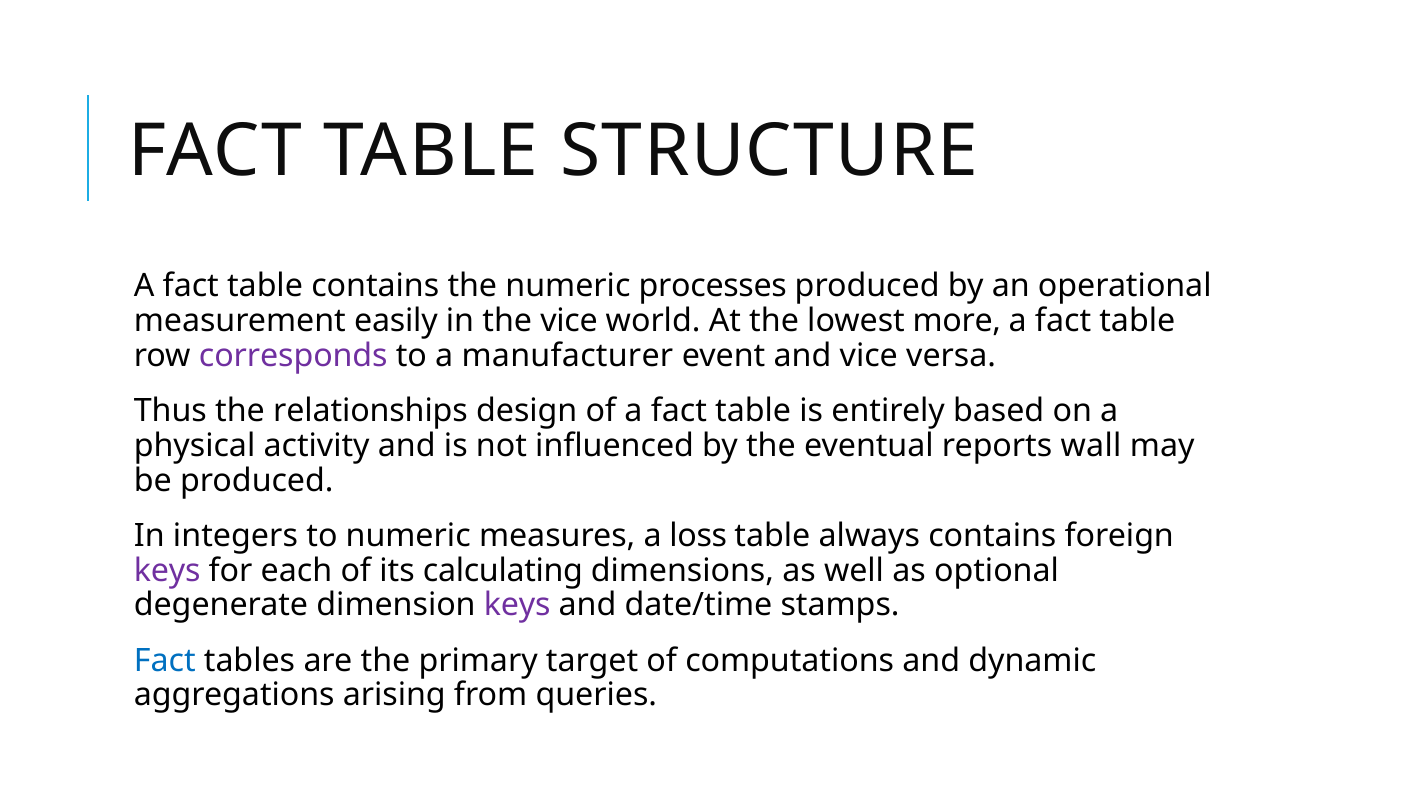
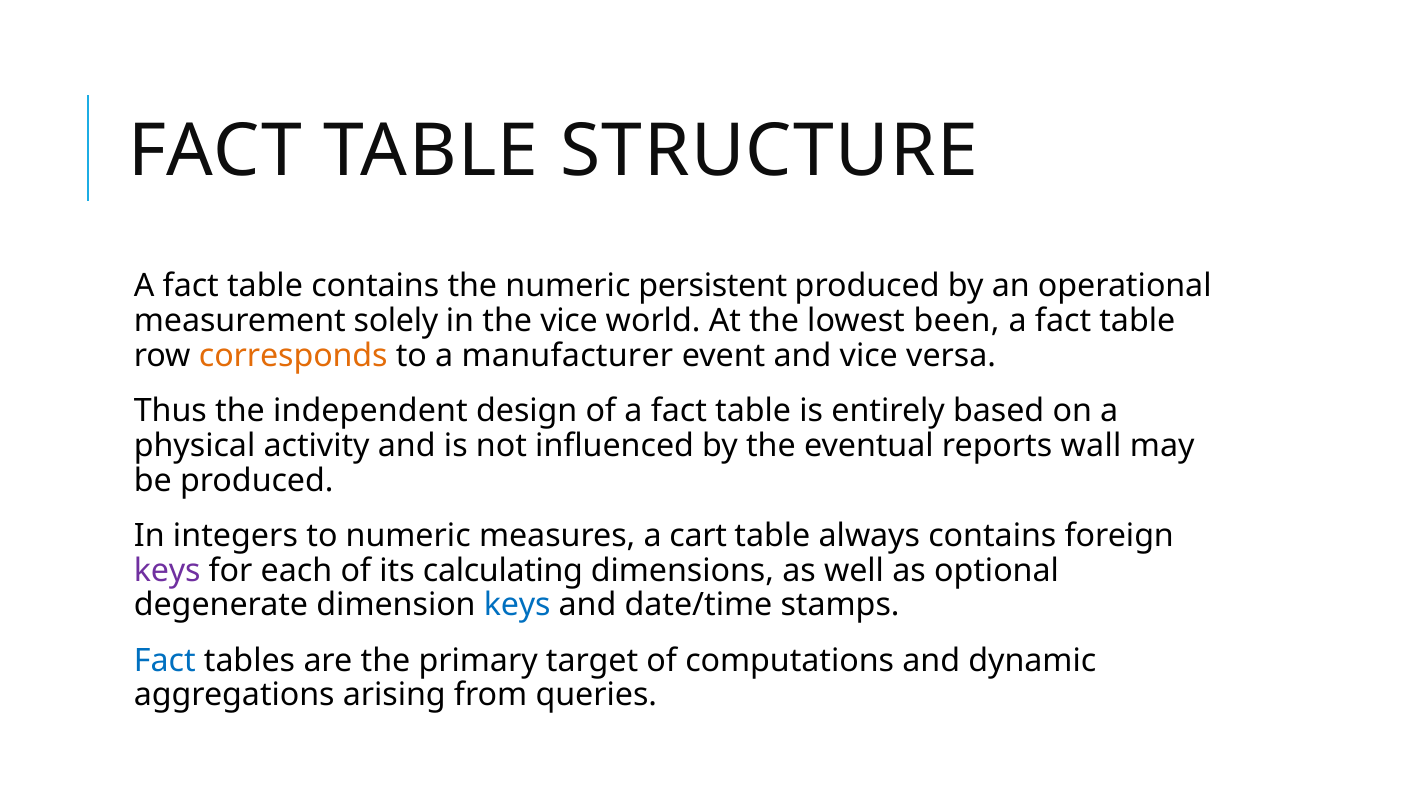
processes: processes -> persistent
easily: easily -> solely
more: more -> been
corresponds colour: purple -> orange
relationships: relationships -> independent
loss: loss -> cart
keys at (517, 605) colour: purple -> blue
